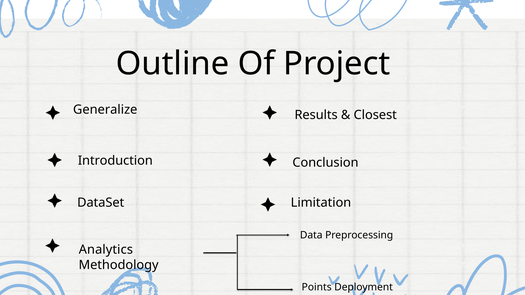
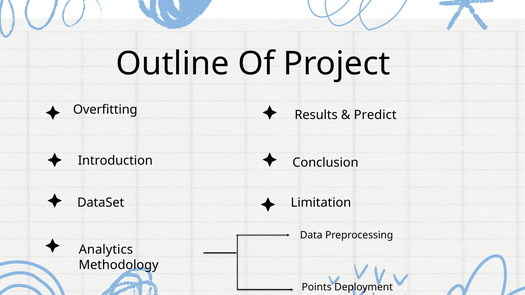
Generalize: Generalize -> Overfitting
Closest: Closest -> Predict
